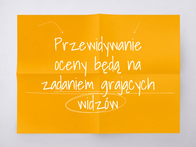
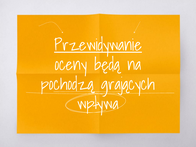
Przewidywanie underline: none -> present
zadaniem: zadaniem -> pochodzą
widzów: widzów -> wpływa
